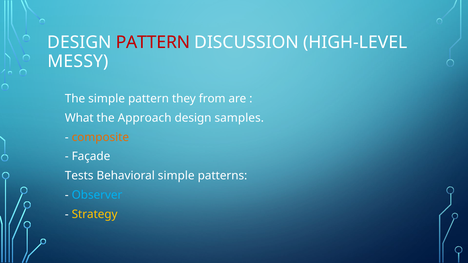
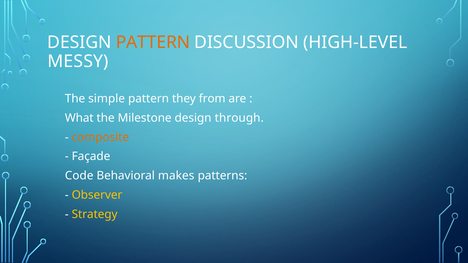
PATTERN at (153, 43) colour: red -> orange
Approach: Approach -> Milestone
samples: samples -> through
Tests: Tests -> Code
Behavioral simple: simple -> makes
Observer colour: light blue -> yellow
